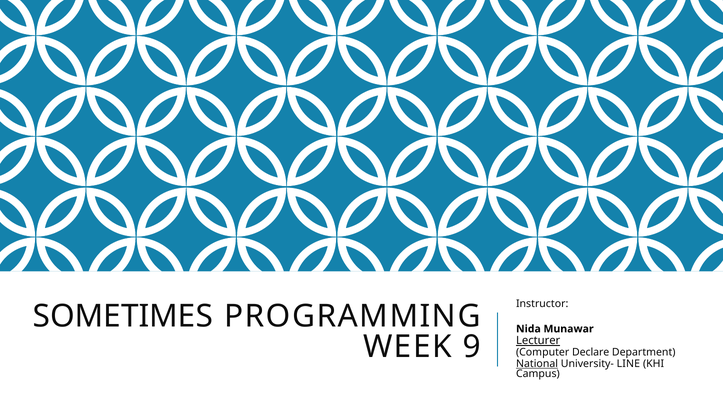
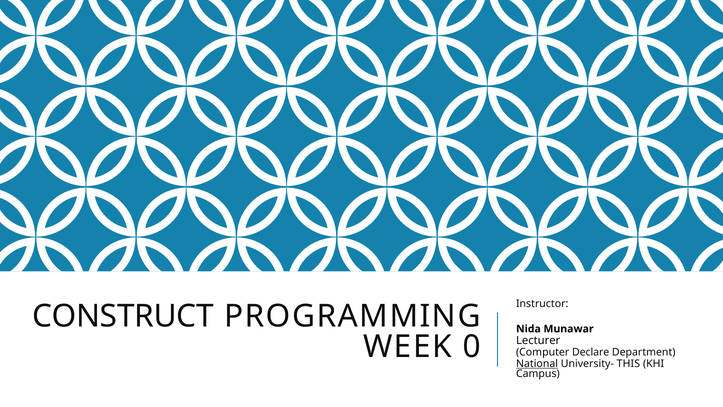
SOMETIMES: SOMETIMES -> CONSTRUCT
Lecturer underline: present -> none
9: 9 -> 0
LINE: LINE -> THIS
